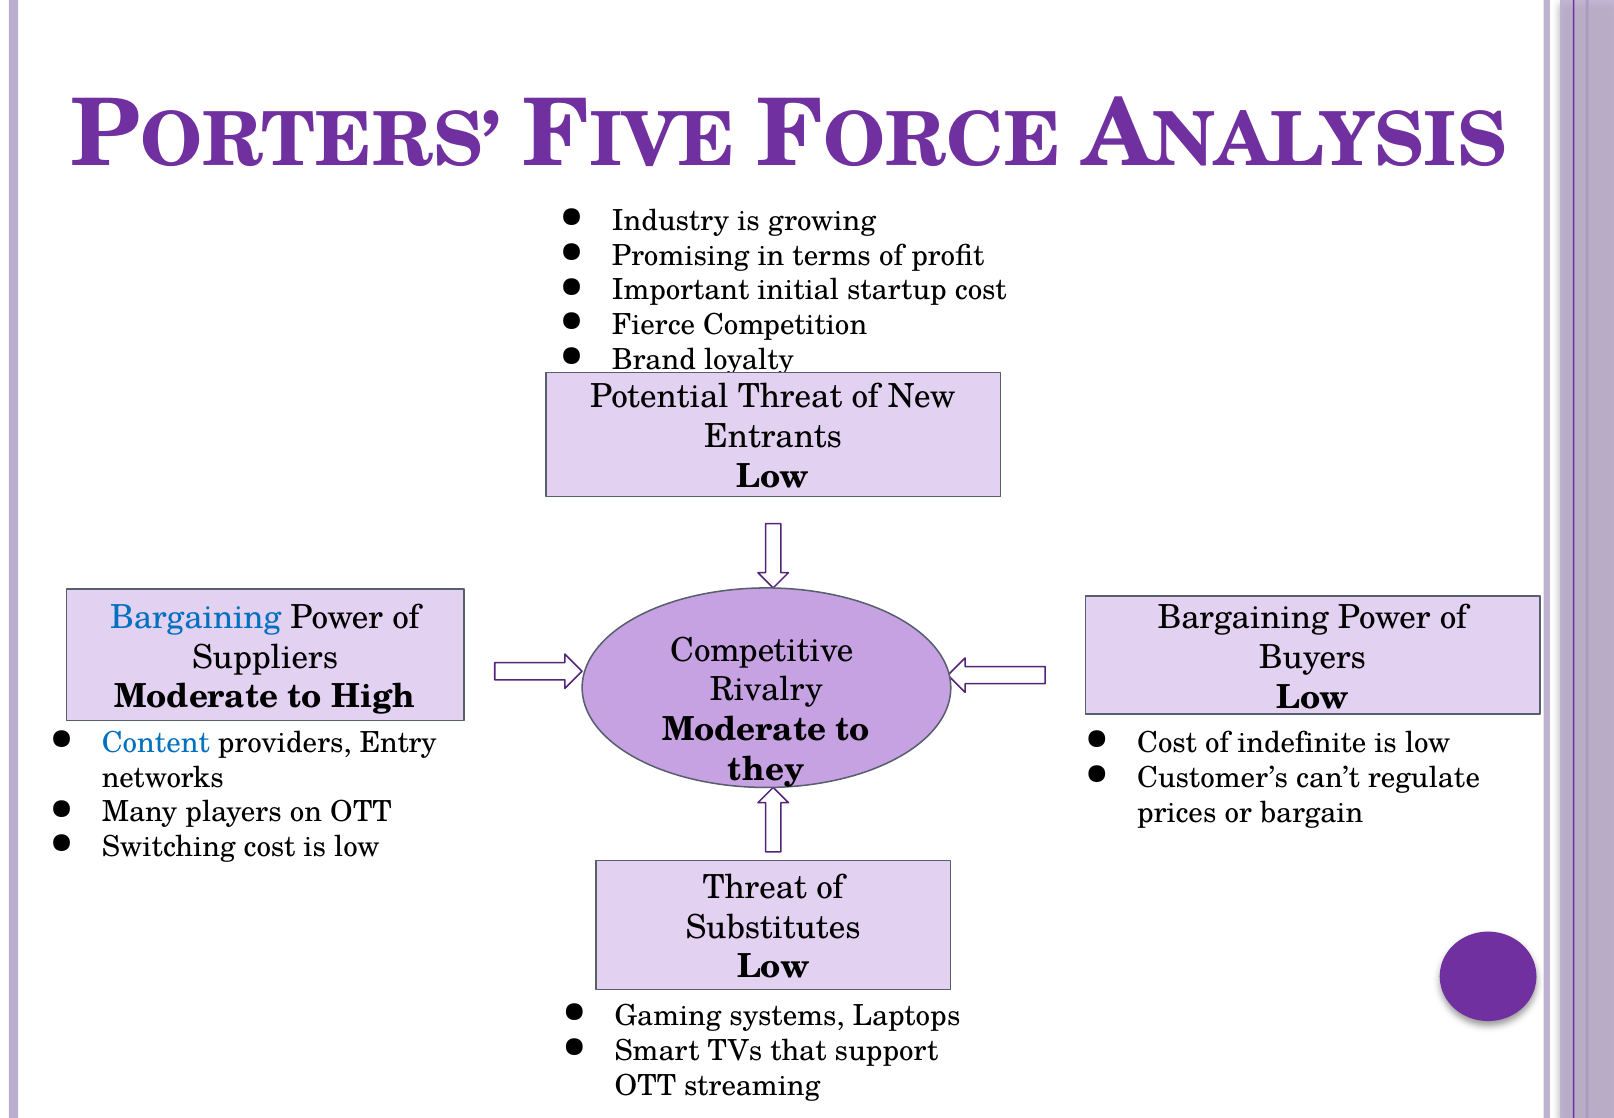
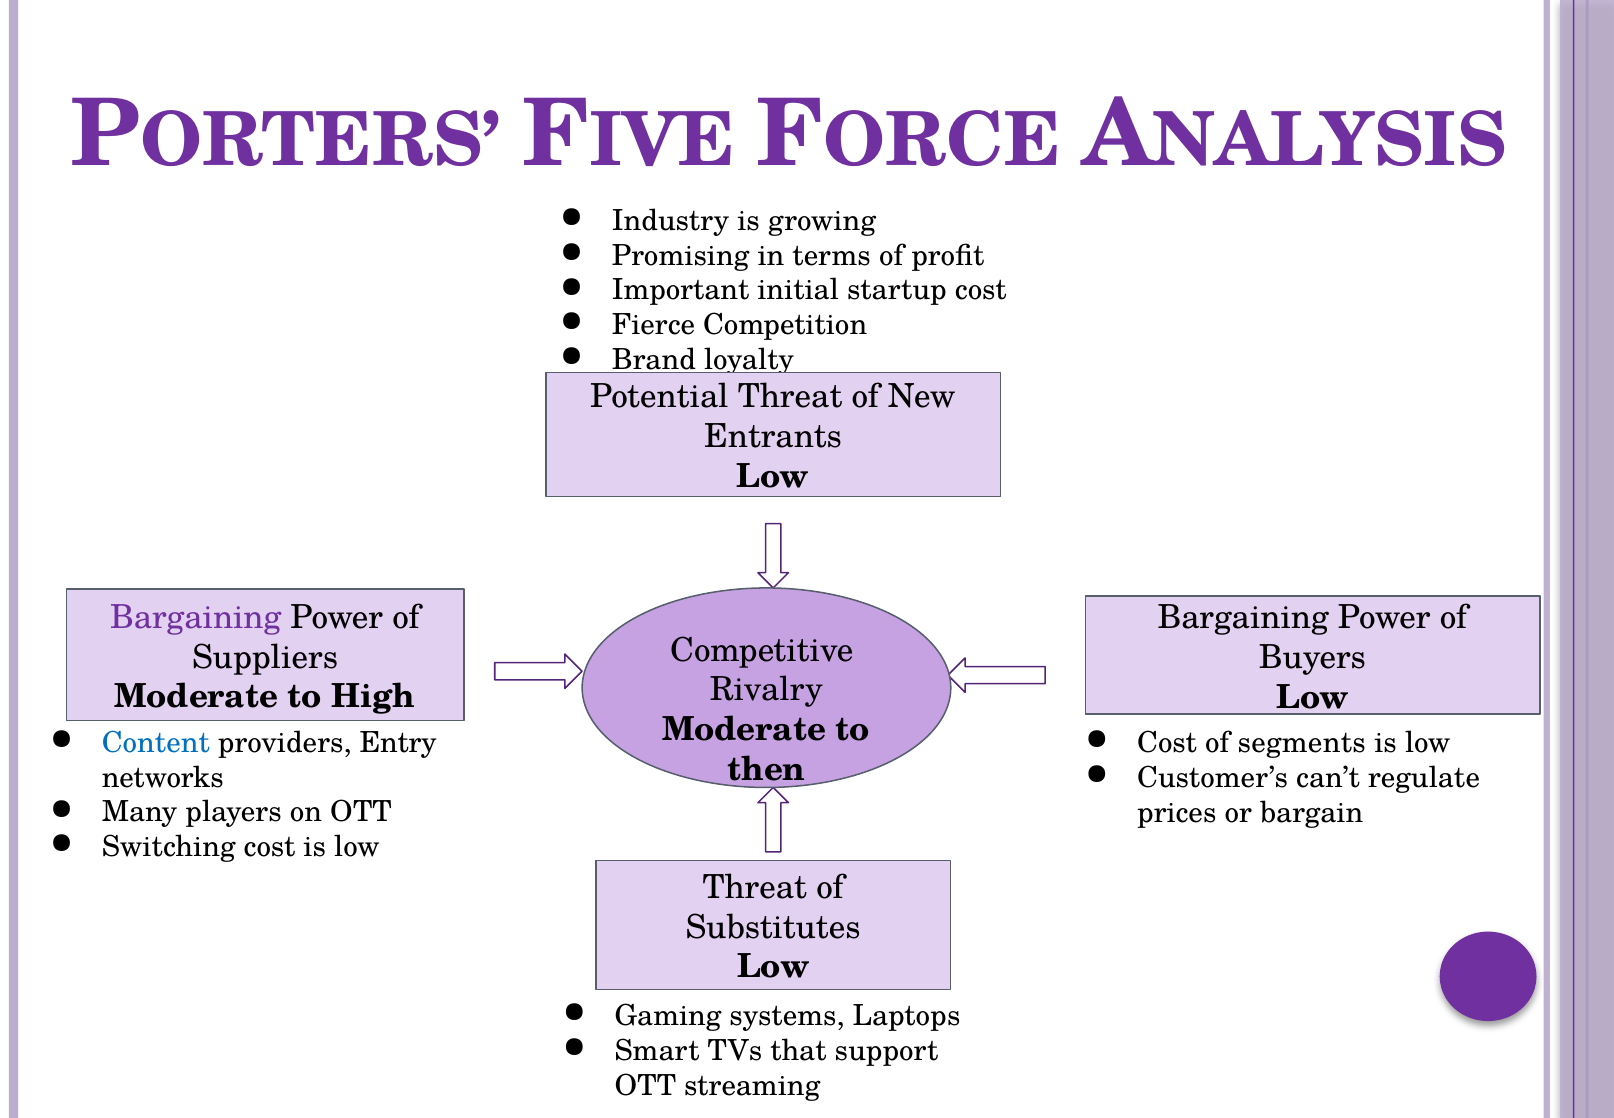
Bargaining at (196, 617) colour: blue -> purple
indefinite: indefinite -> segments
they: they -> then
